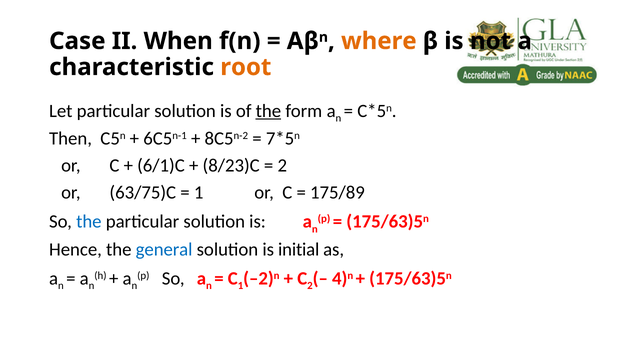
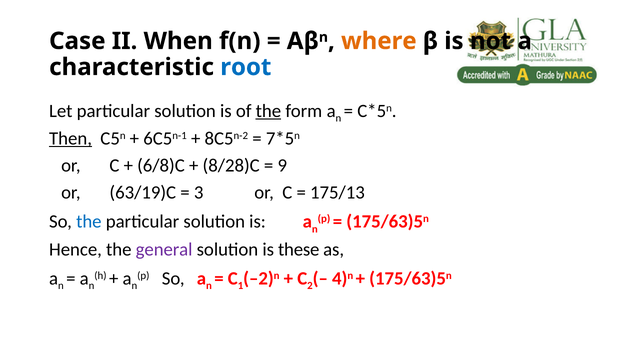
root colour: orange -> blue
Then underline: none -> present
6/1)C: 6/1)C -> 6/8)C
8/23)C: 8/23)C -> 8/28)C
2 at (282, 166): 2 -> 9
63/75)C: 63/75)C -> 63/19)C
1 at (199, 193): 1 -> 3
175/89: 175/89 -> 175/13
general colour: blue -> purple
initial: initial -> these
